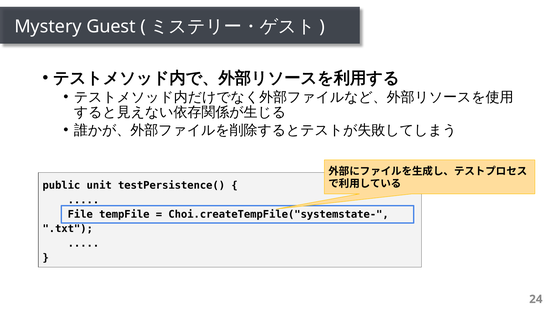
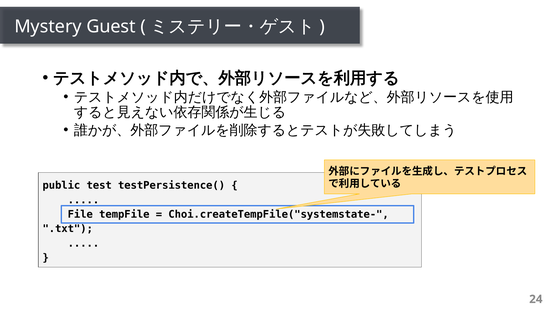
unit: unit -> test
